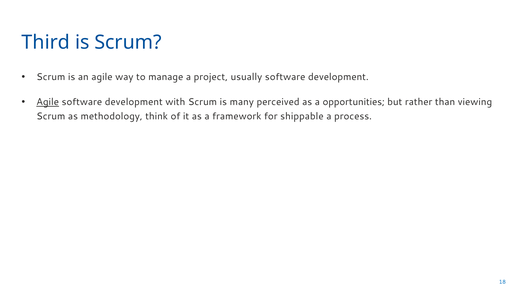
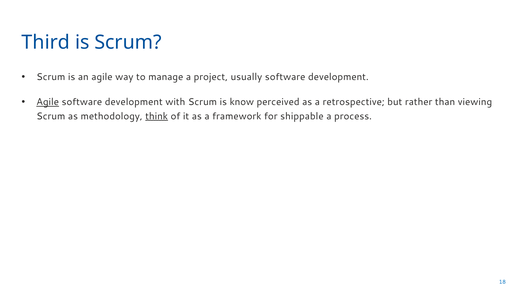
many: many -> know
opportunities: opportunities -> retrospective
think underline: none -> present
